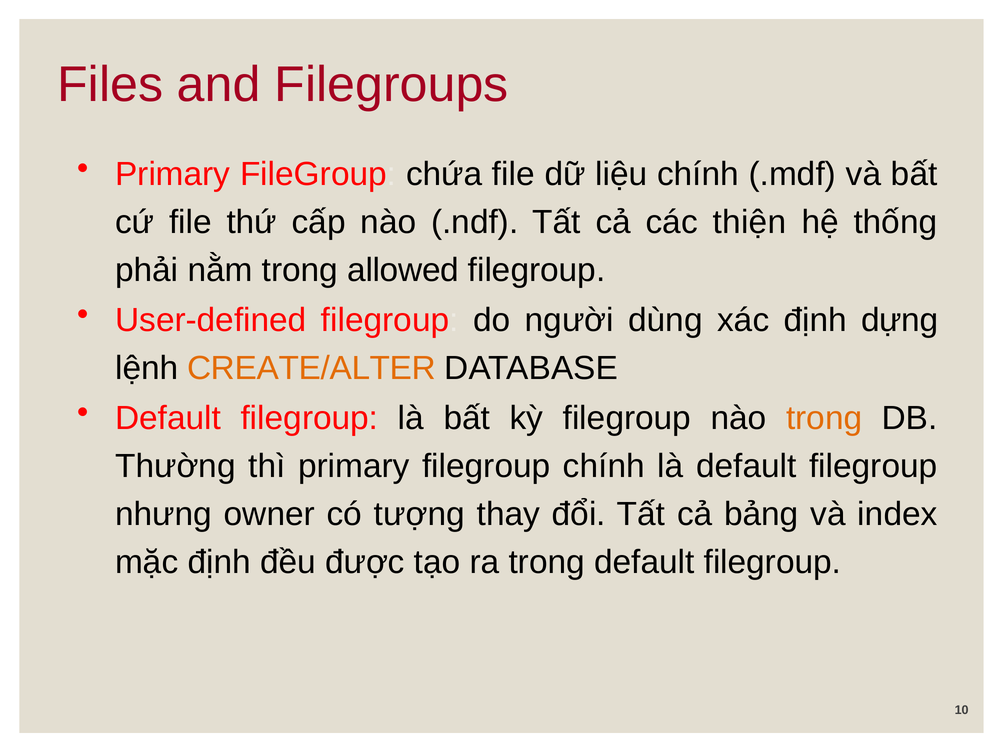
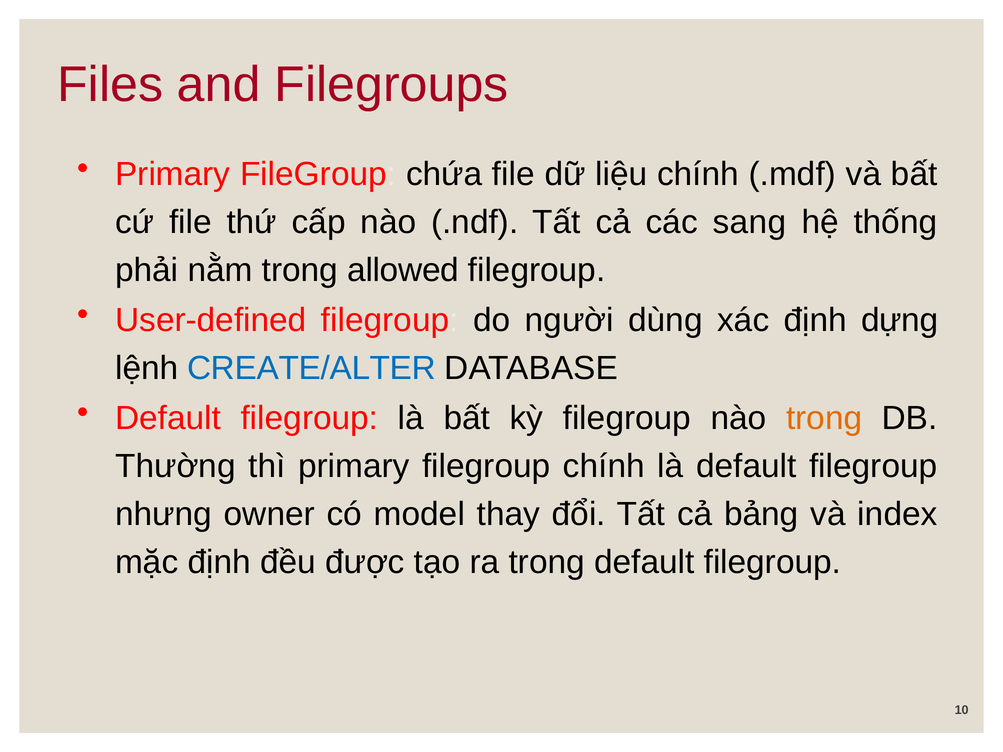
thiện: thiện -> sang
CREATE/ALTER colour: orange -> blue
tượng: tượng -> model
